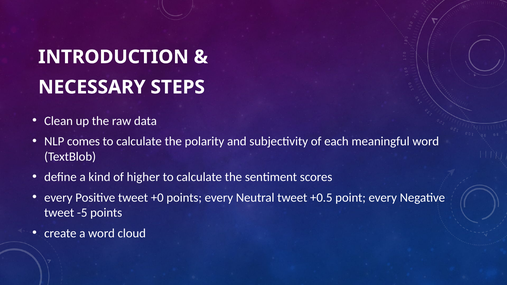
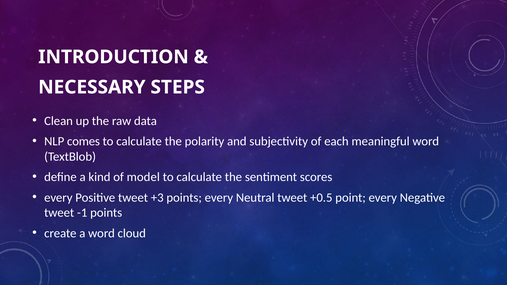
higher: higher -> model
+0: +0 -> +3
-5: -5 -> -1
